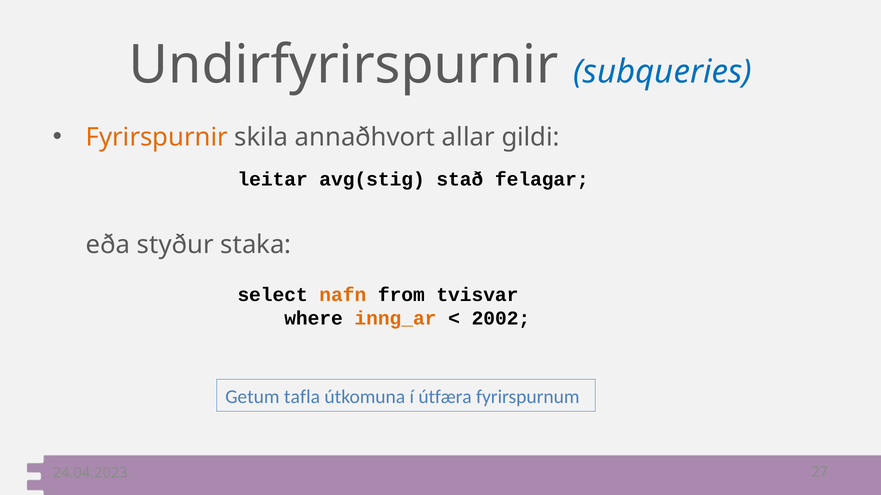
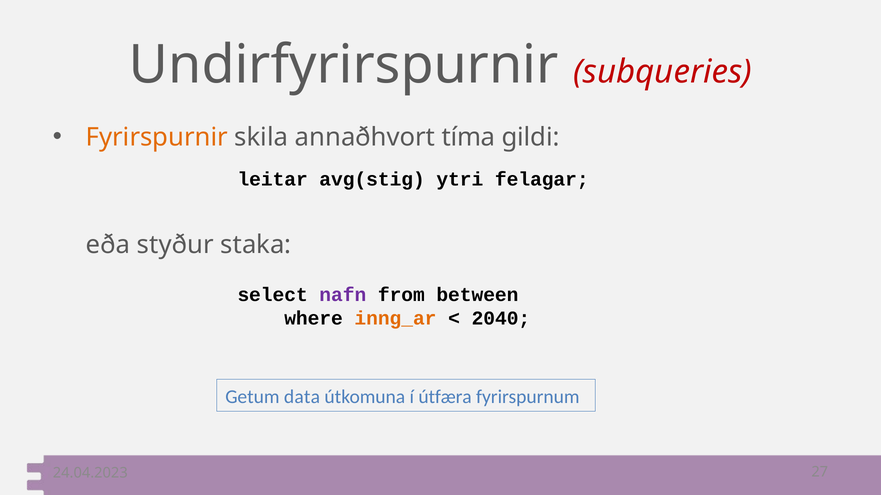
subqueries colour: blue -> red
allar: allar -> tíma
stað: stað -> ytri
nafn colour: orange -> purple
tvisvar: tvisvar -> between
2002: 2002 -> 2040
tafla: tafla -> data
